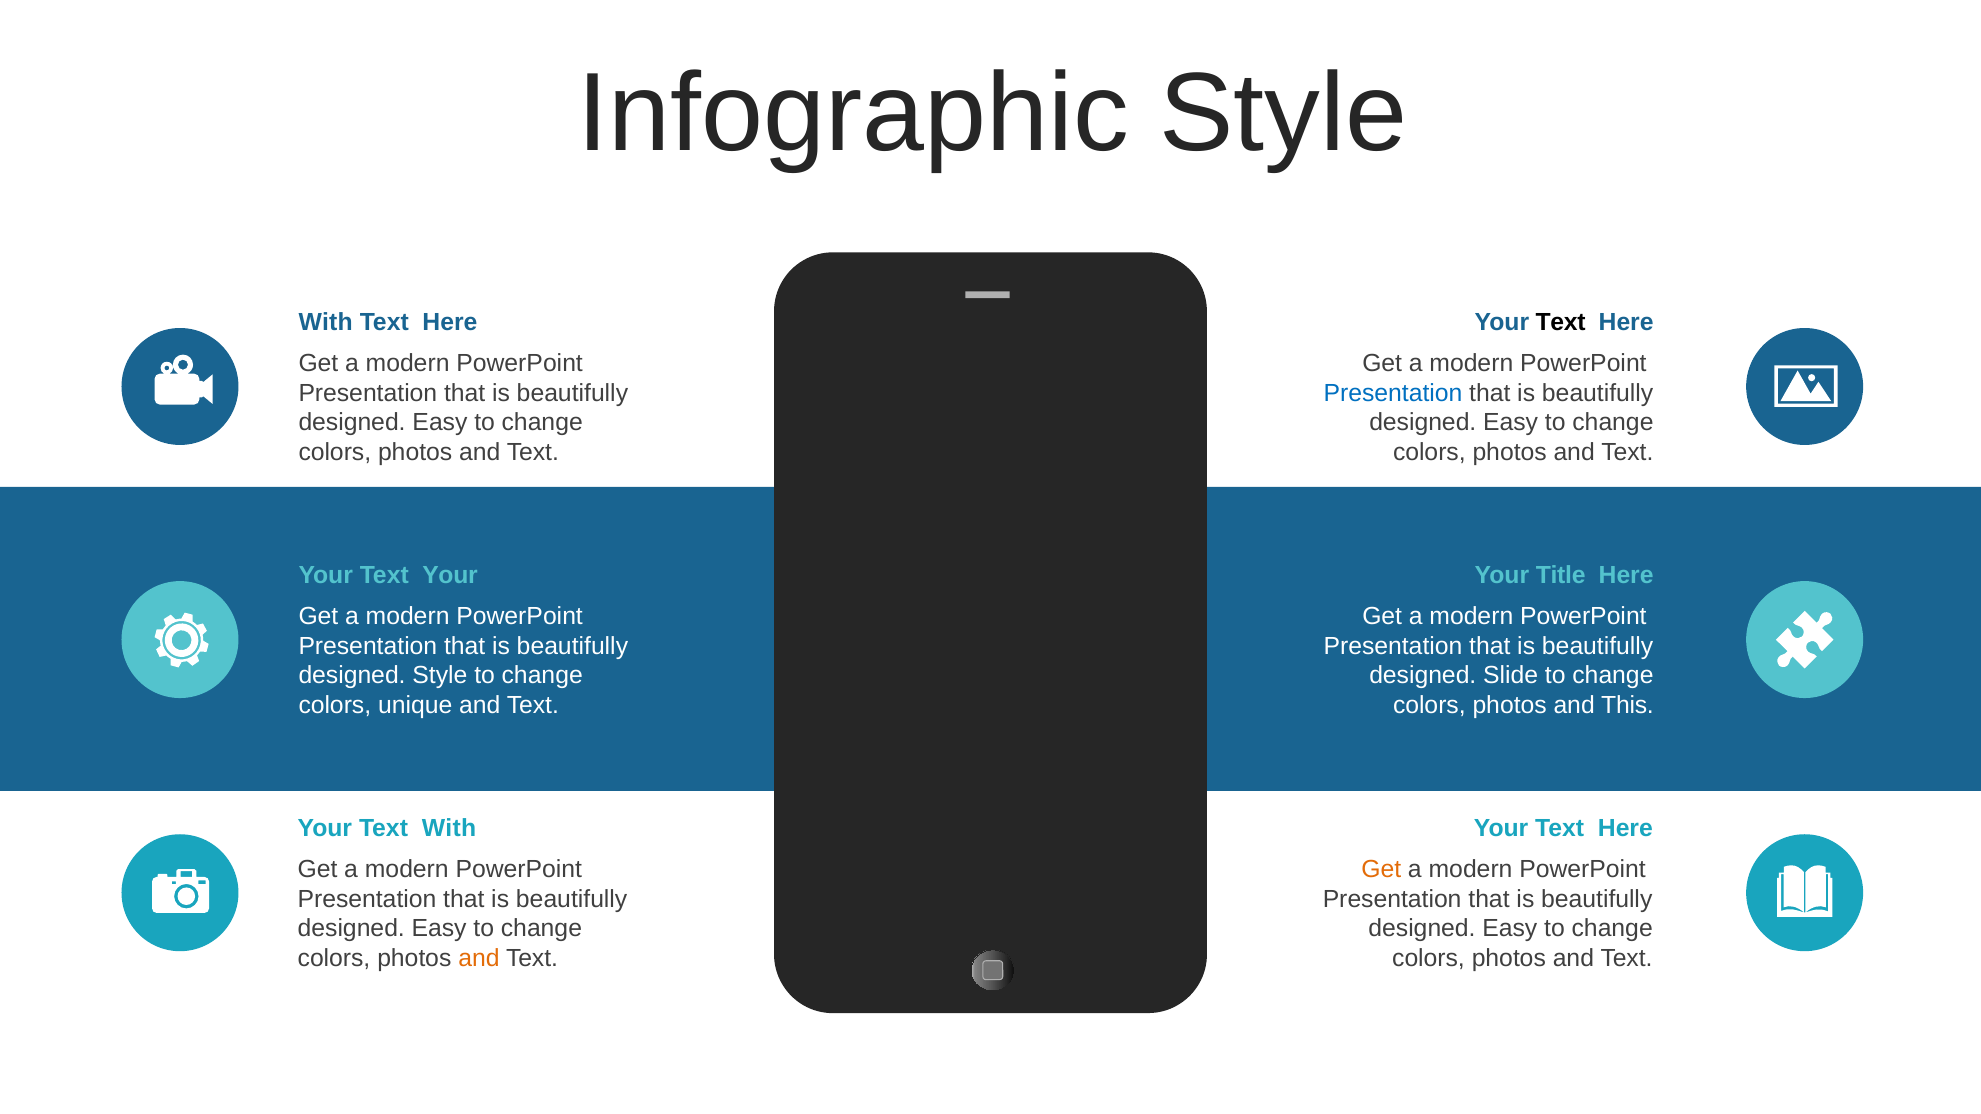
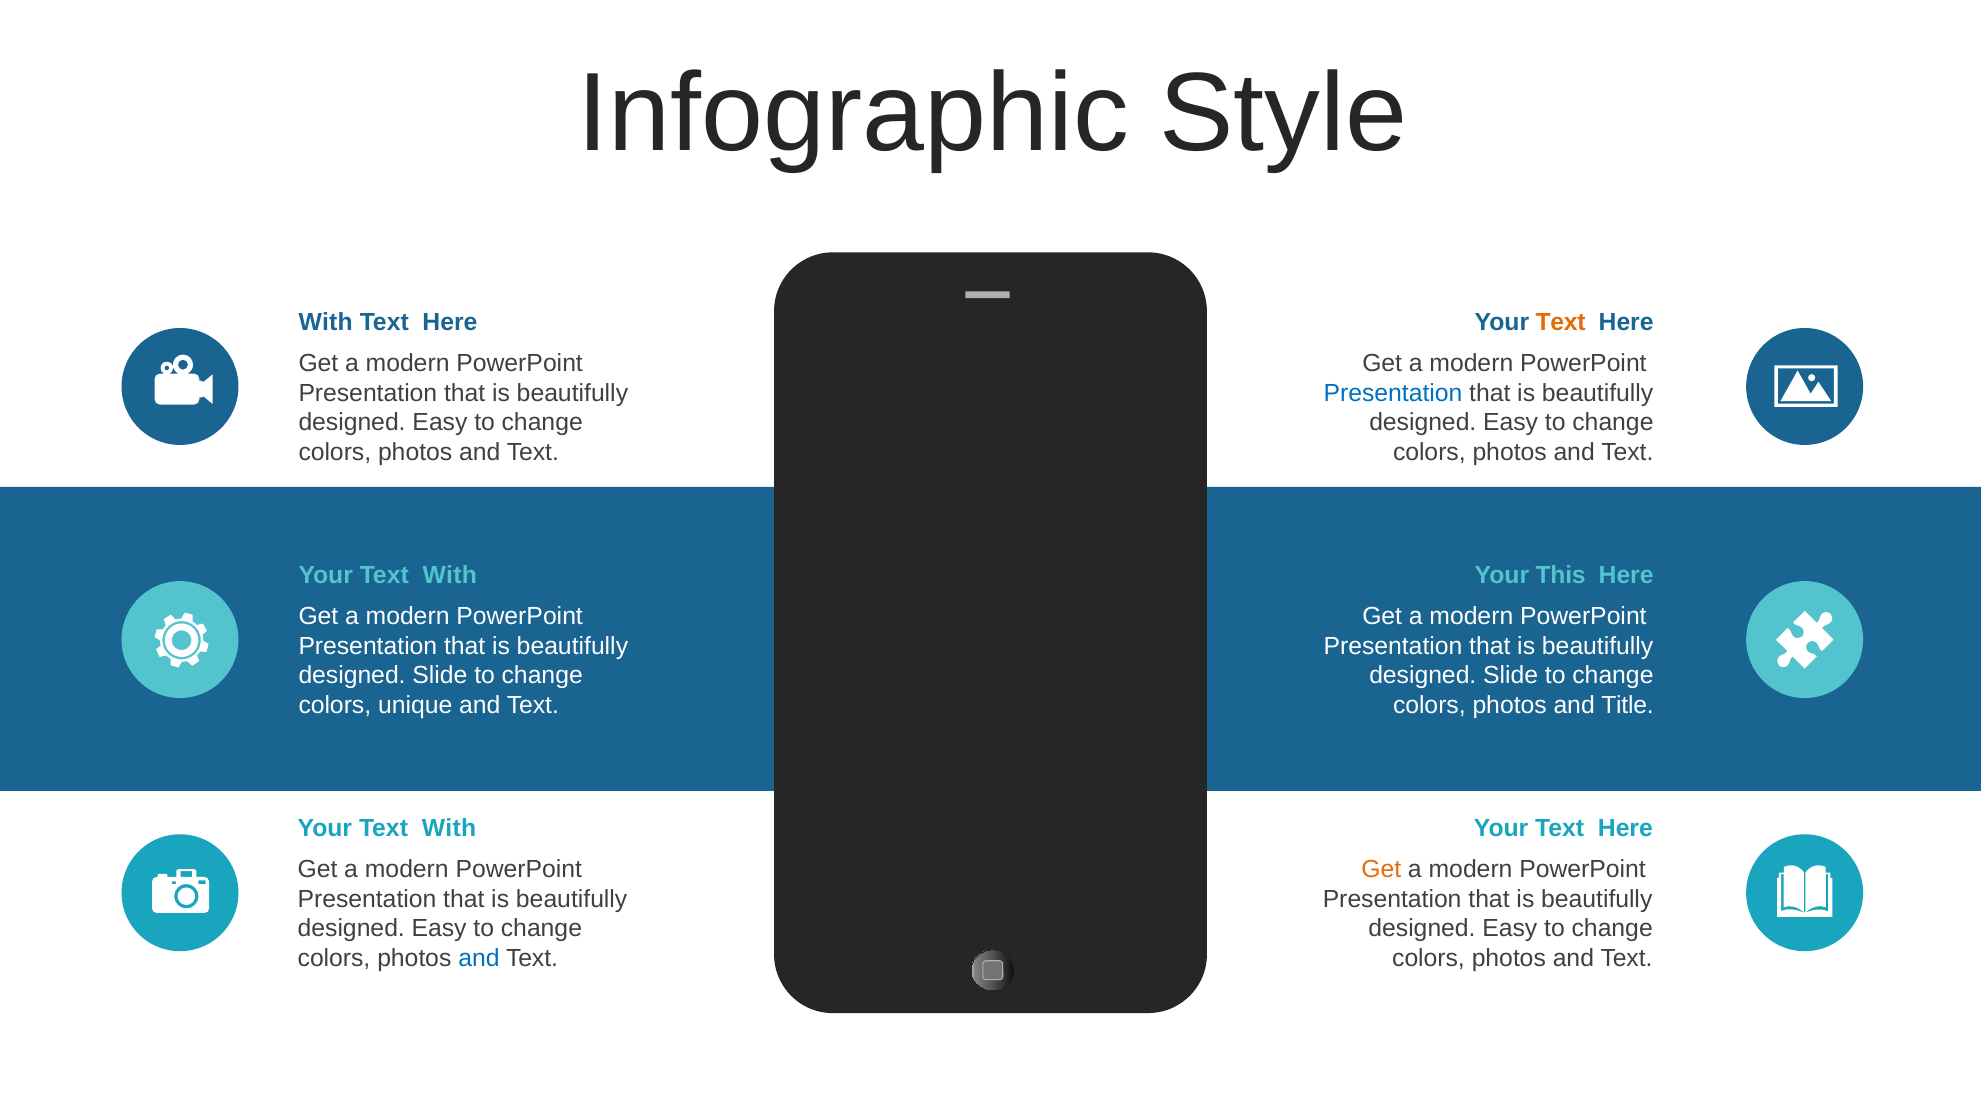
Text at (1561, 323) colour: black -> orange
Your at (450, 576): Your -> With
Title: Title -> This
Style at (440, 676): Style -> Slide
This: This -> Title
and at (479, 959) colour: orange -> blue
